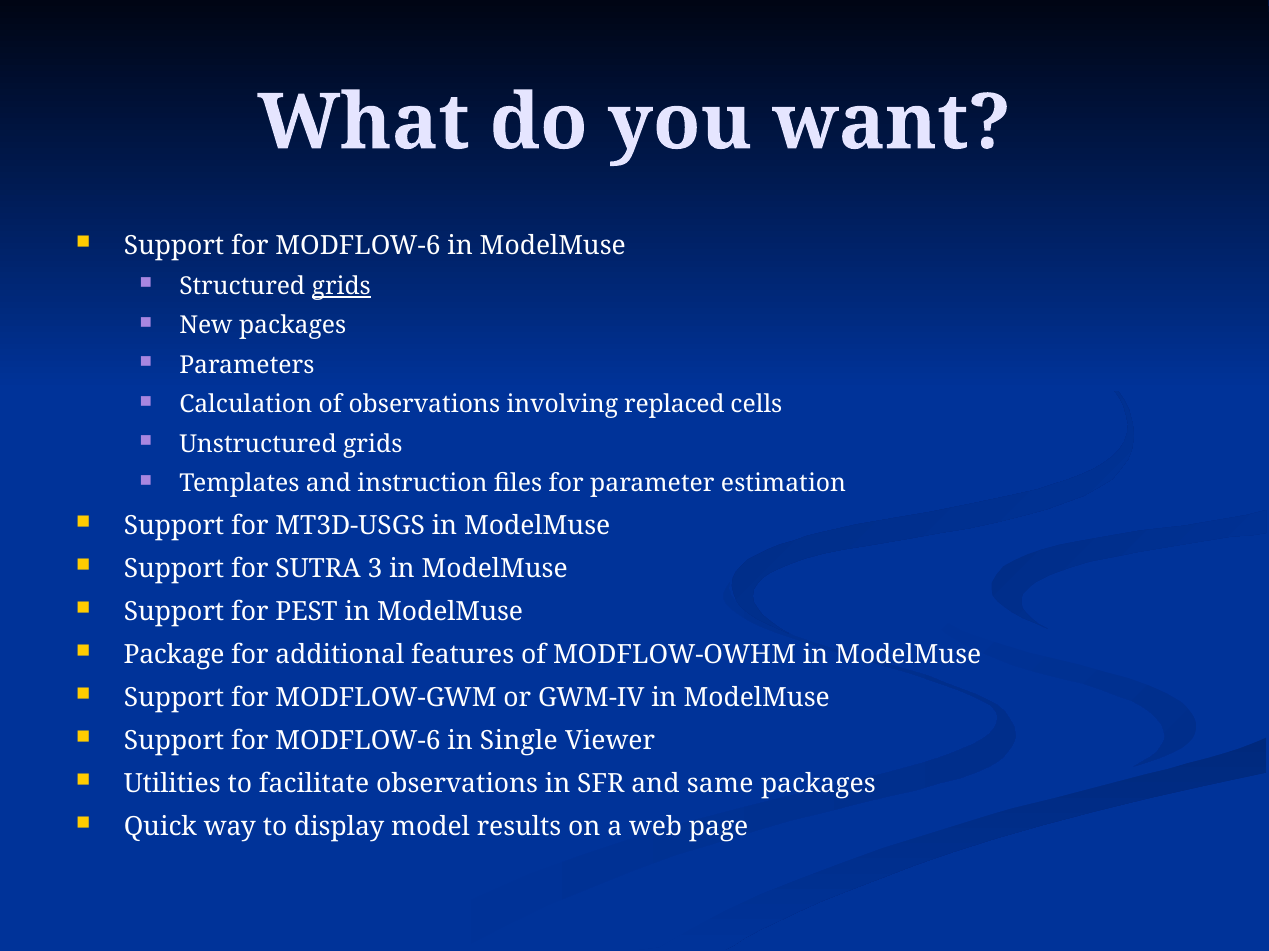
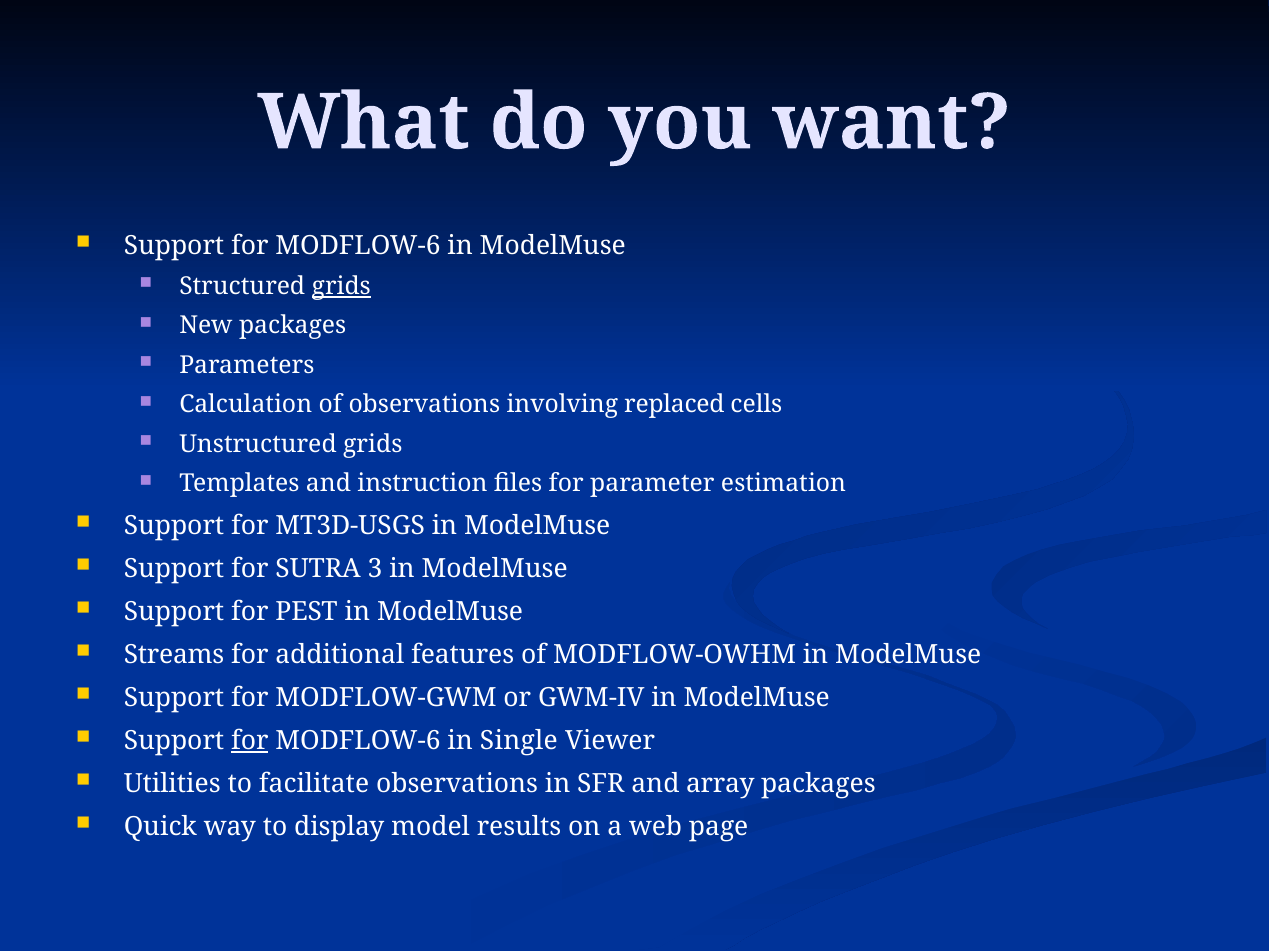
Package: Package -> Streams
for at (250, 741) underline: none -> present
same: same -> array
